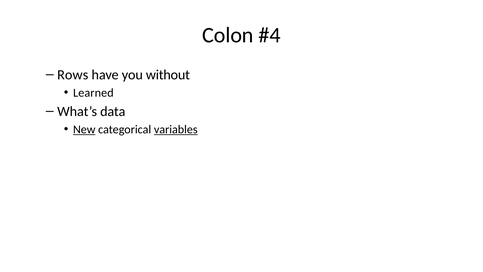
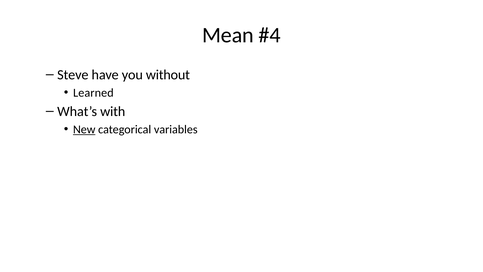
Colon: Colon -> Mean
Rows: Rows -> Steve
data: data -> with
variables underline: present -> none
